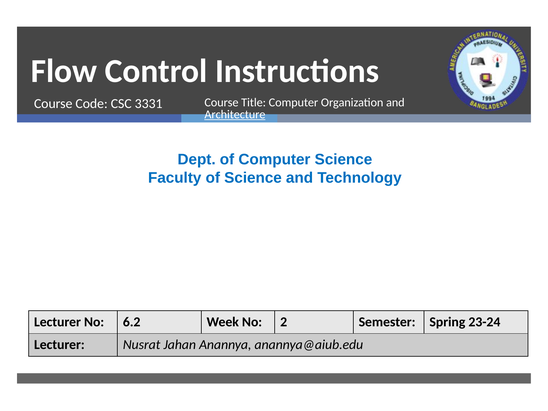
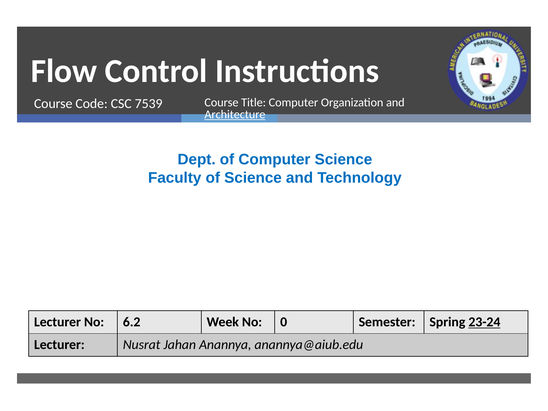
3331: 3331 -> 7539
2: 2 -> 0
23-24 underline: none -> present
